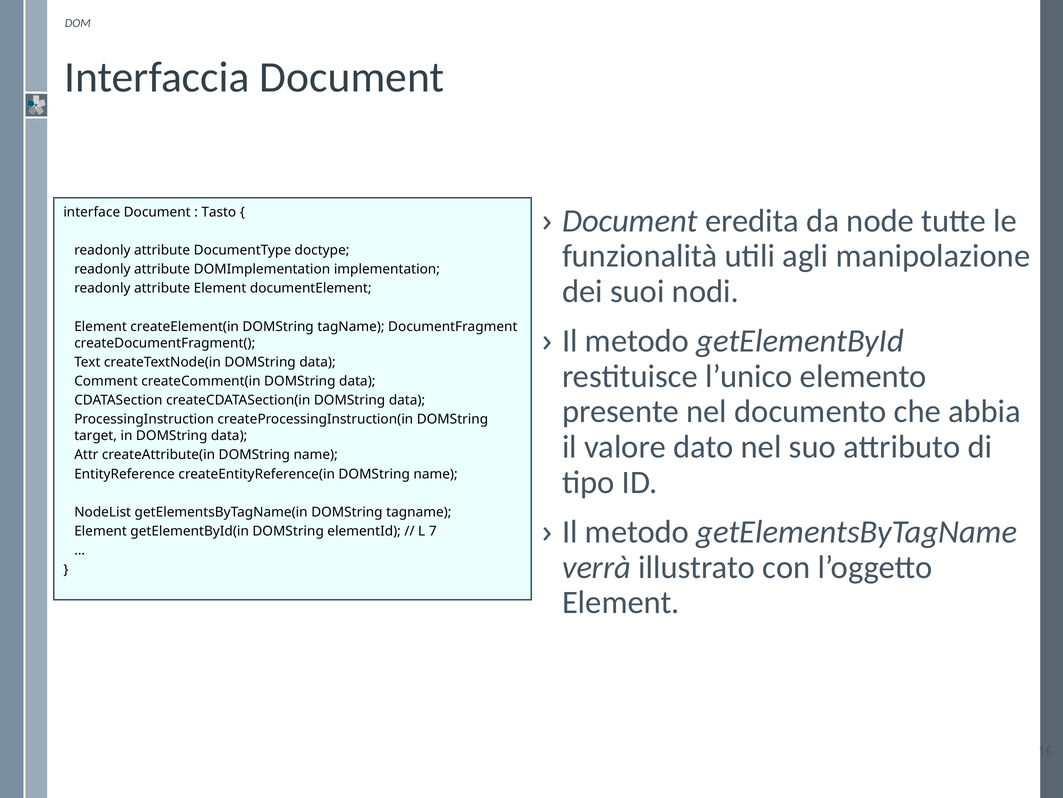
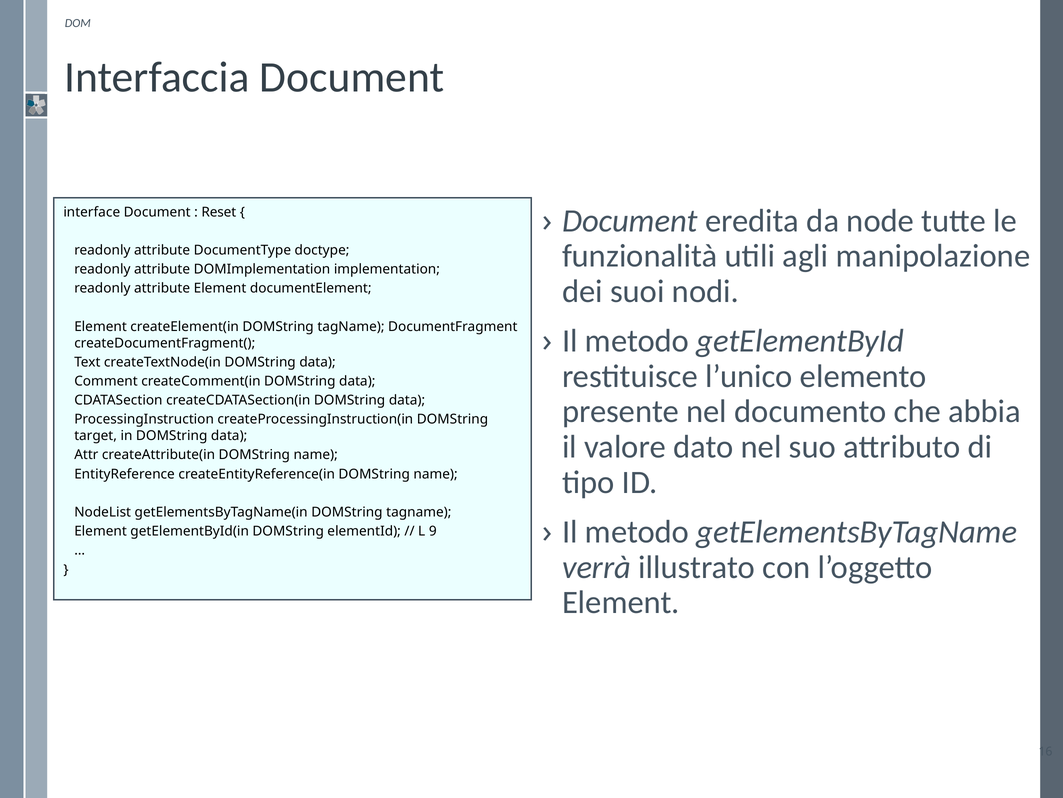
Tasto: Tasto -> Reset
7: 7 -> 9
